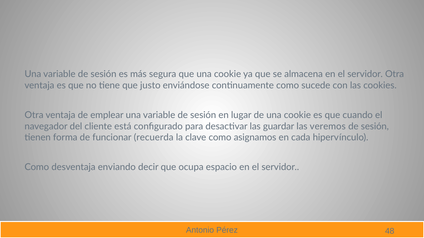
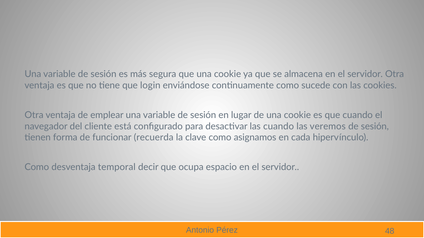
justo: justo -> login
las guardar: guardar -> cuando
enviando: enviando -> temporal
